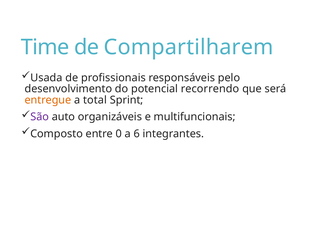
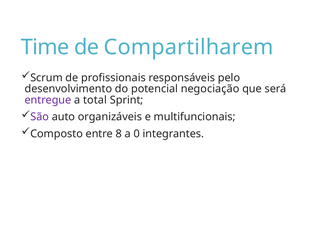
Usada: Usada -> Scrum
recorrendo: recorrendo -> negociação
entregue colour: orange -> purple
0: 0 -> 8
6: 6 -> 0
